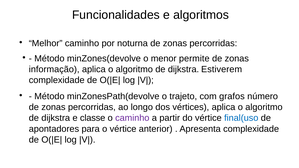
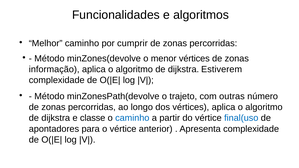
noturna: noturna -> cumprir
menor permite: permite -> vértices
grafos: grafos -> outras
caminho at (132, 118) colour: purple -> blue
